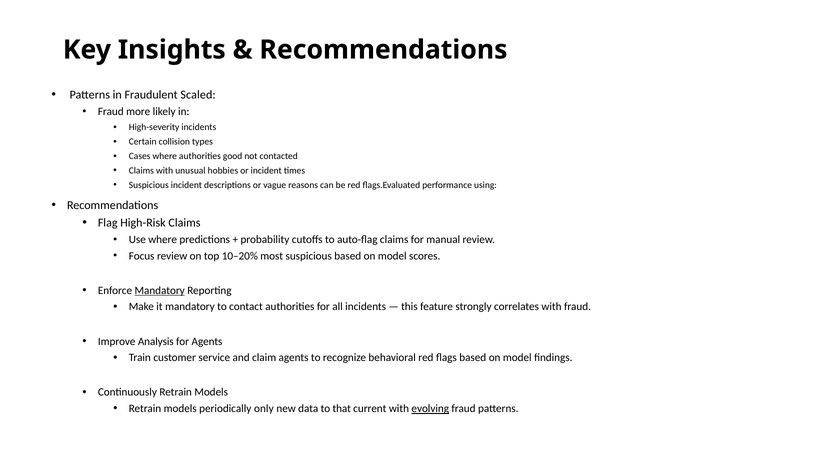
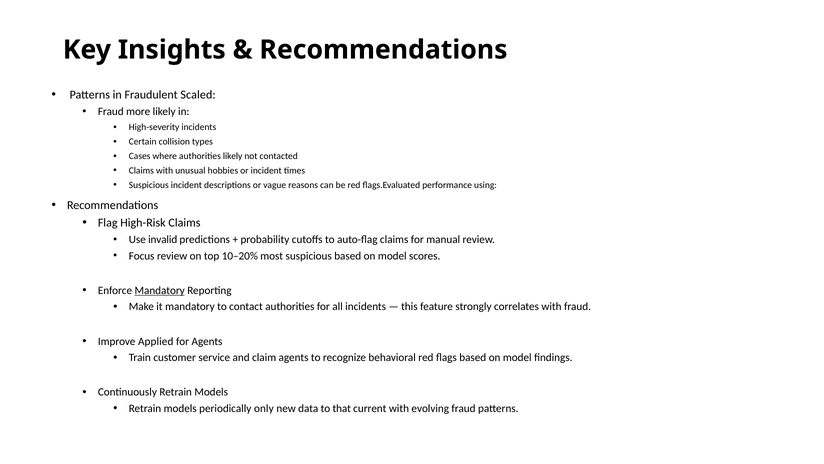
authorities good: good -> likely
Use where: where -> invalid
Analysis: Analysis -> Applied
evolving underline: present -> none
